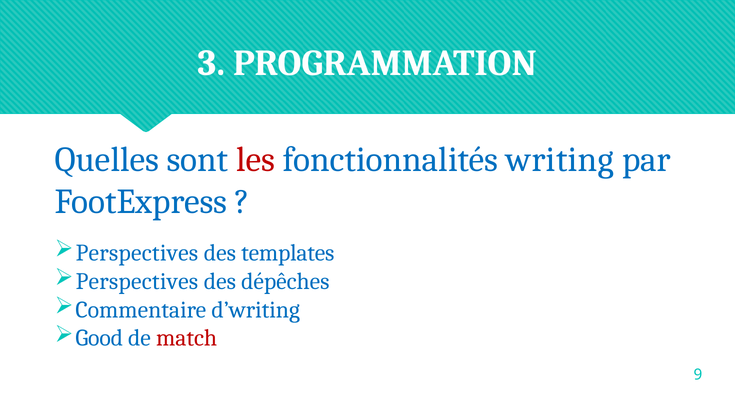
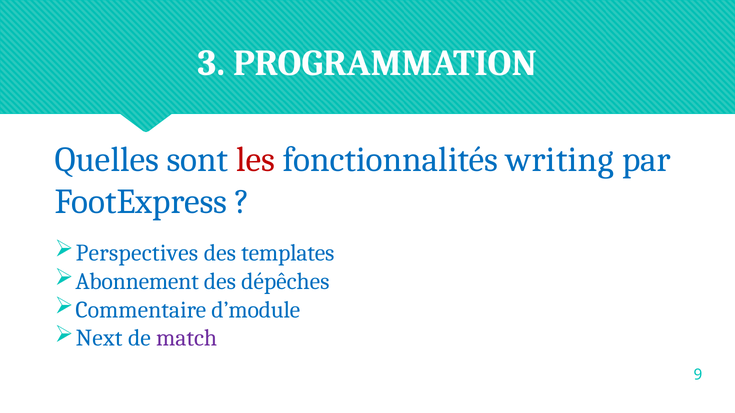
Perspectives at (137, 282): Perspectives -> Abonnement
d’writing: d’writing -> d’module
Good: Good -> Next
match colour: red -> purple
